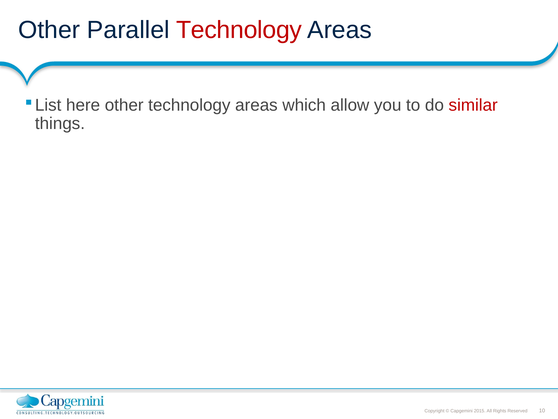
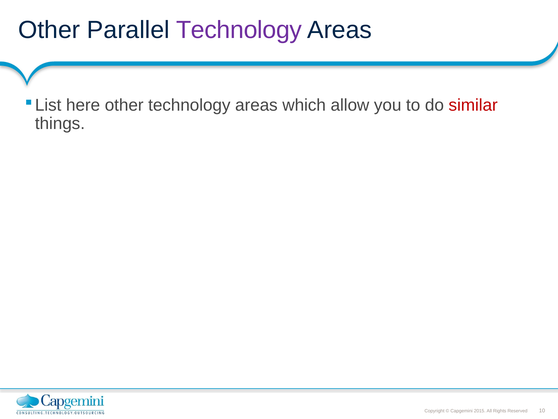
Technology at (239, 30) colour: red -> purple
